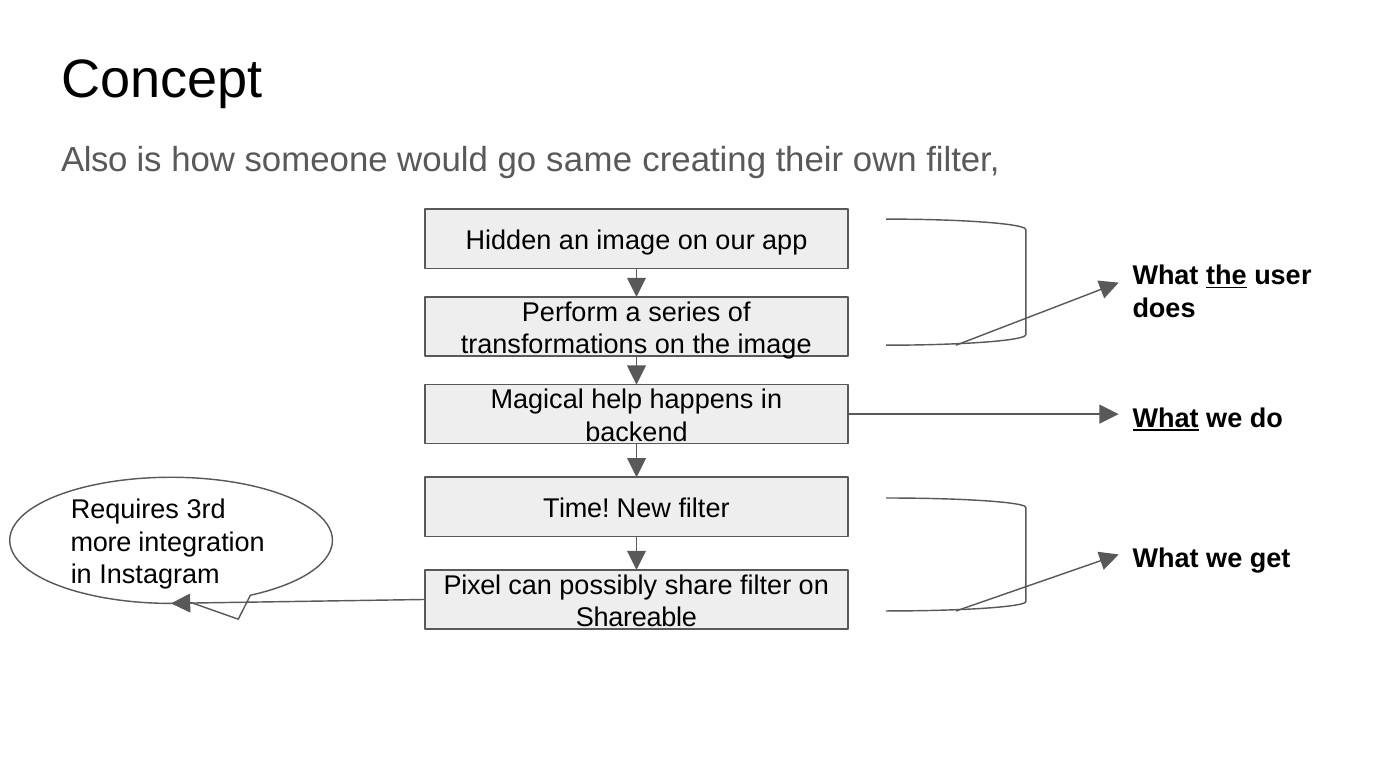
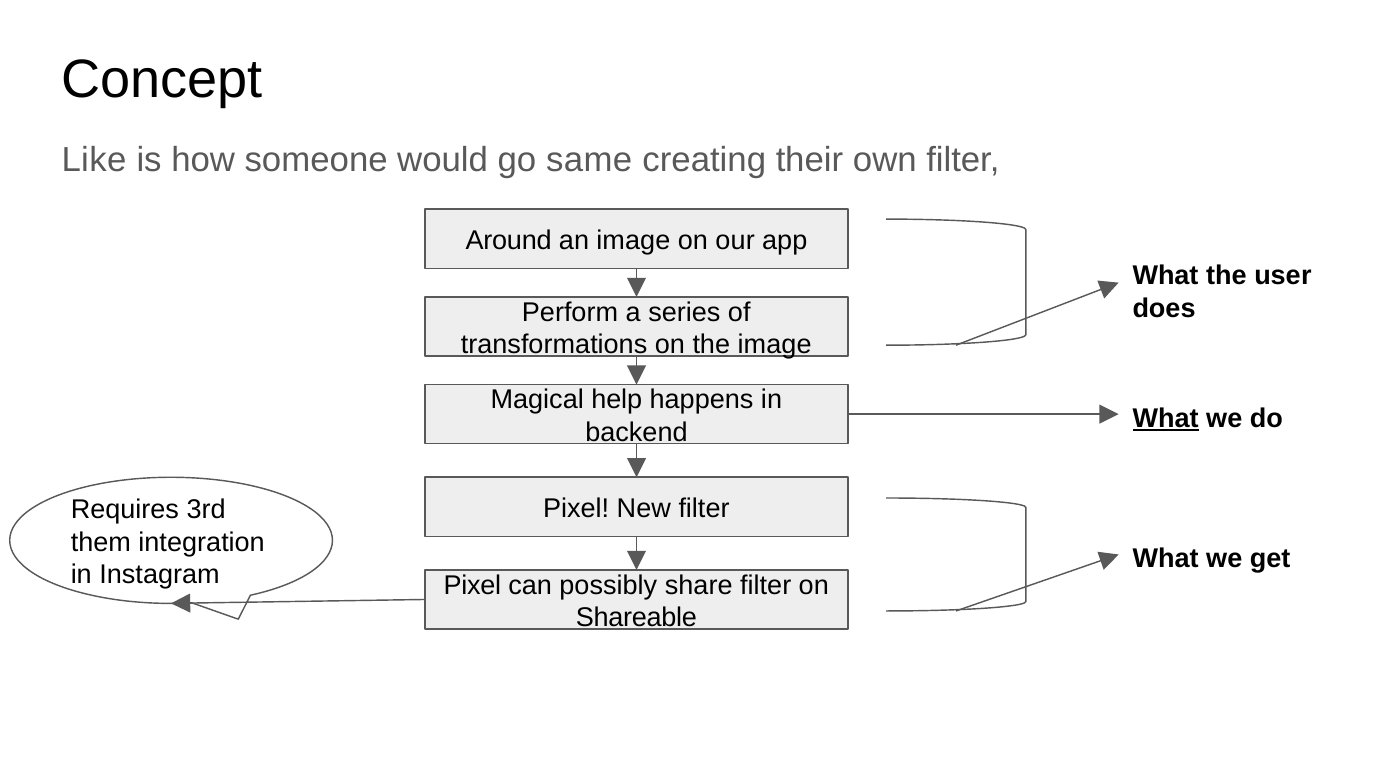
Also: Also -> Like
Hidden: Hidden -> Around
the at (1226, 276) underline: present -> none
Time at (576, 509): Time -> Pixel
more: more -> them
